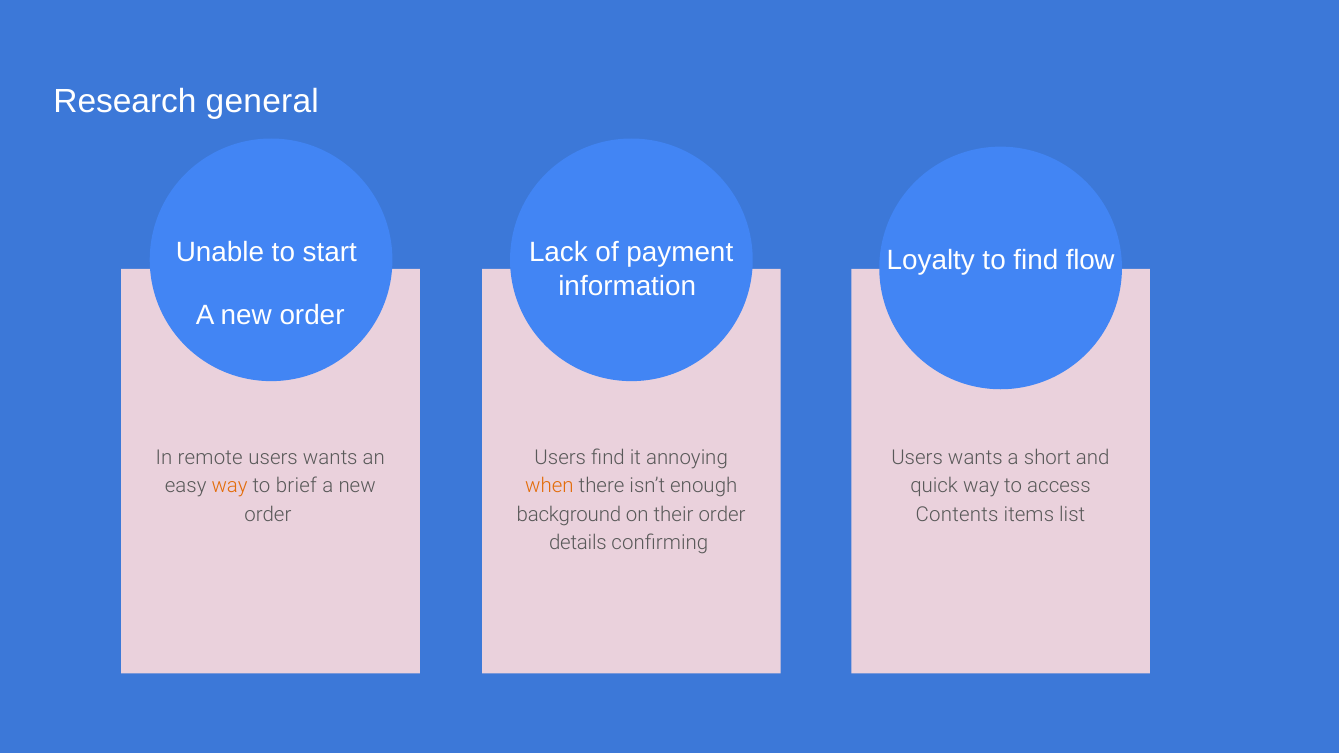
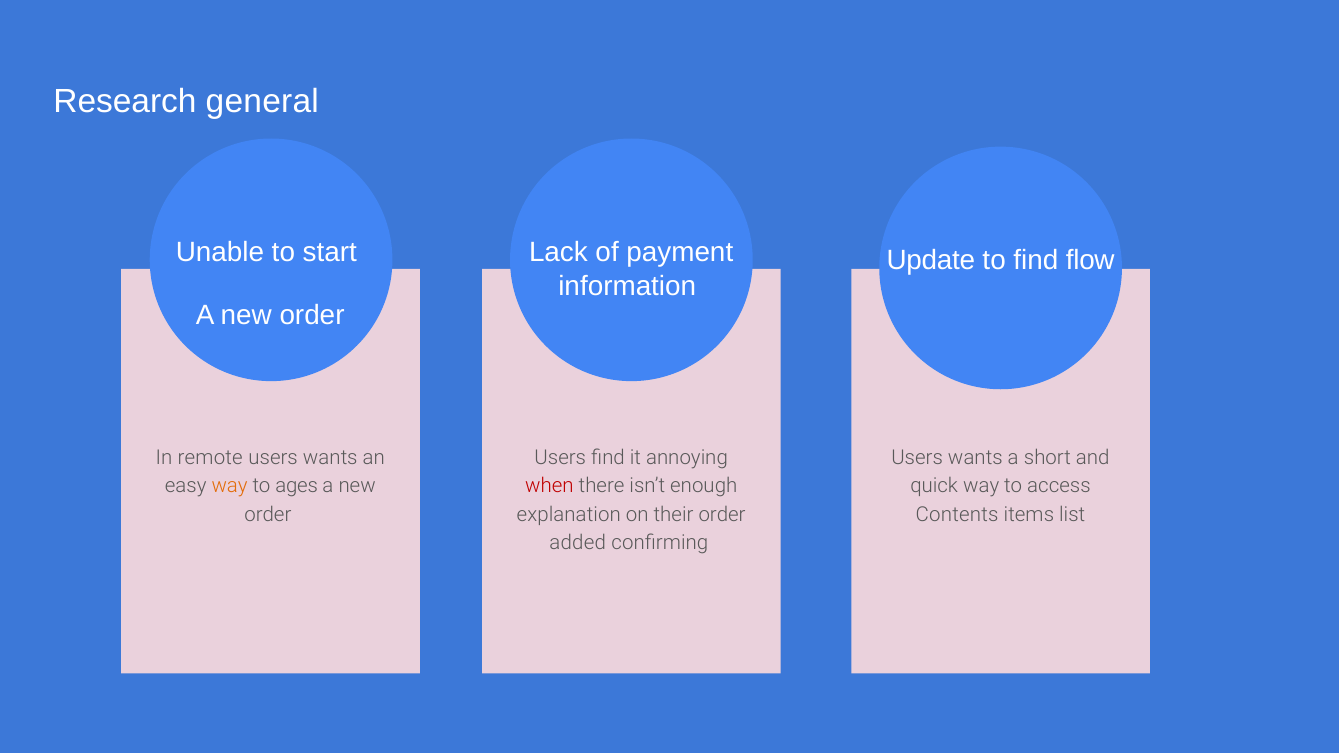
Loyalty: Loyalty -> Update
brief: brief -> ages
when colour: orange -> red
background: background -> explanation
details: details -> added
